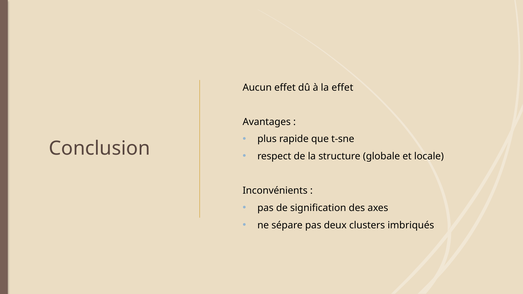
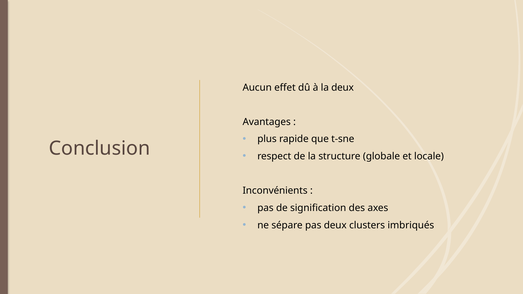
la effet: effet -> deux
